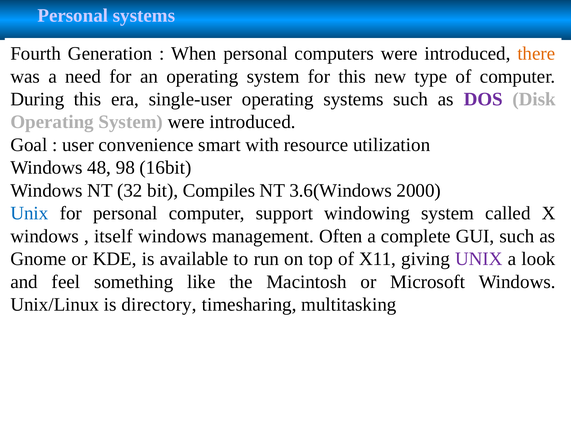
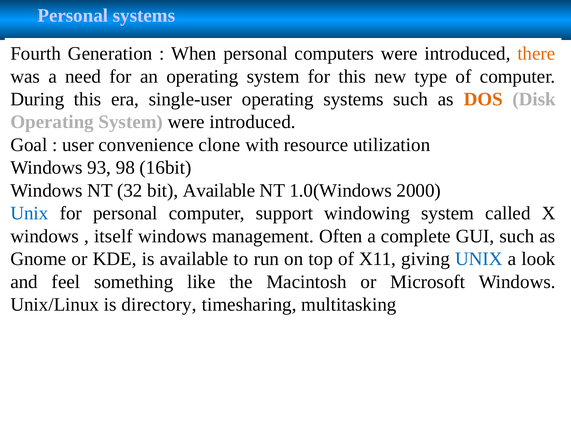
DOS colour: purple -> orange
smart: smart -> clone
48: 48 -> 93
bit Compiles: Compiles -> Available
3.6(Windows: 3.6(Windows -> 1.0(Windows
UNIX at (479, 259) colour: purple -> blue
